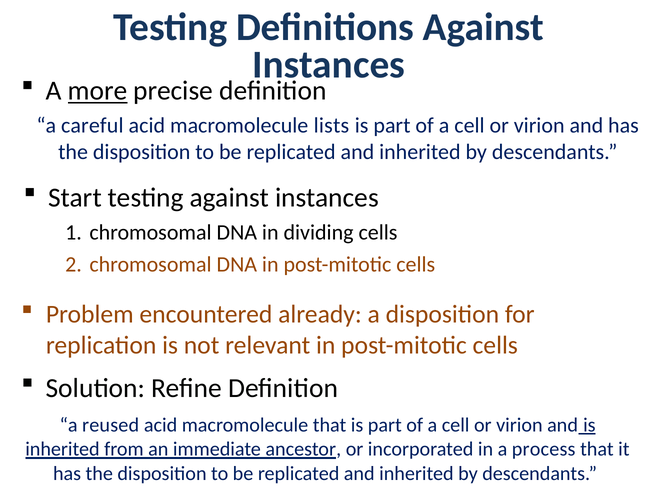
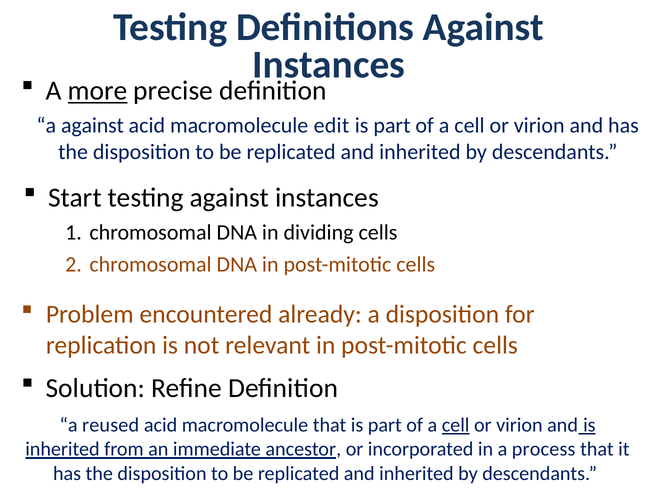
a careful: careful -> against
lists: lists -> edit
cell at (456, 425) underline: none -> present
